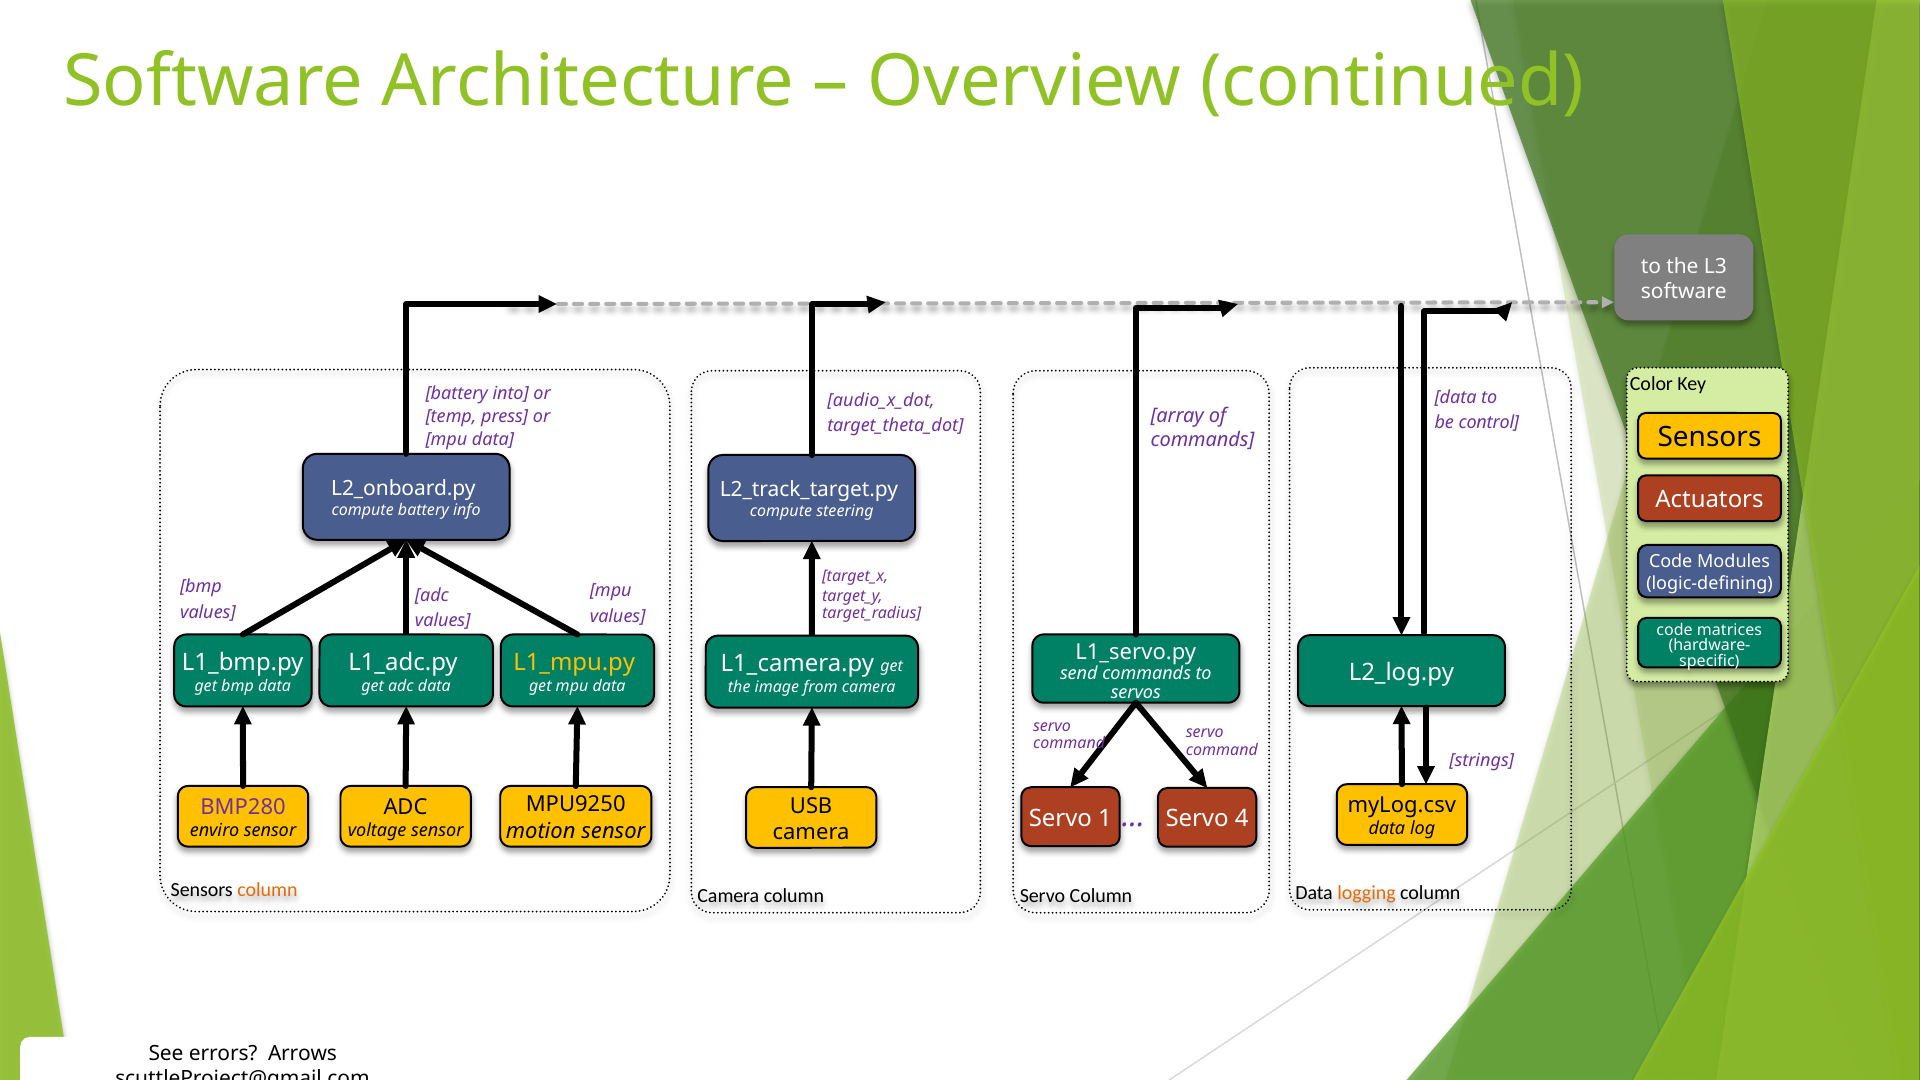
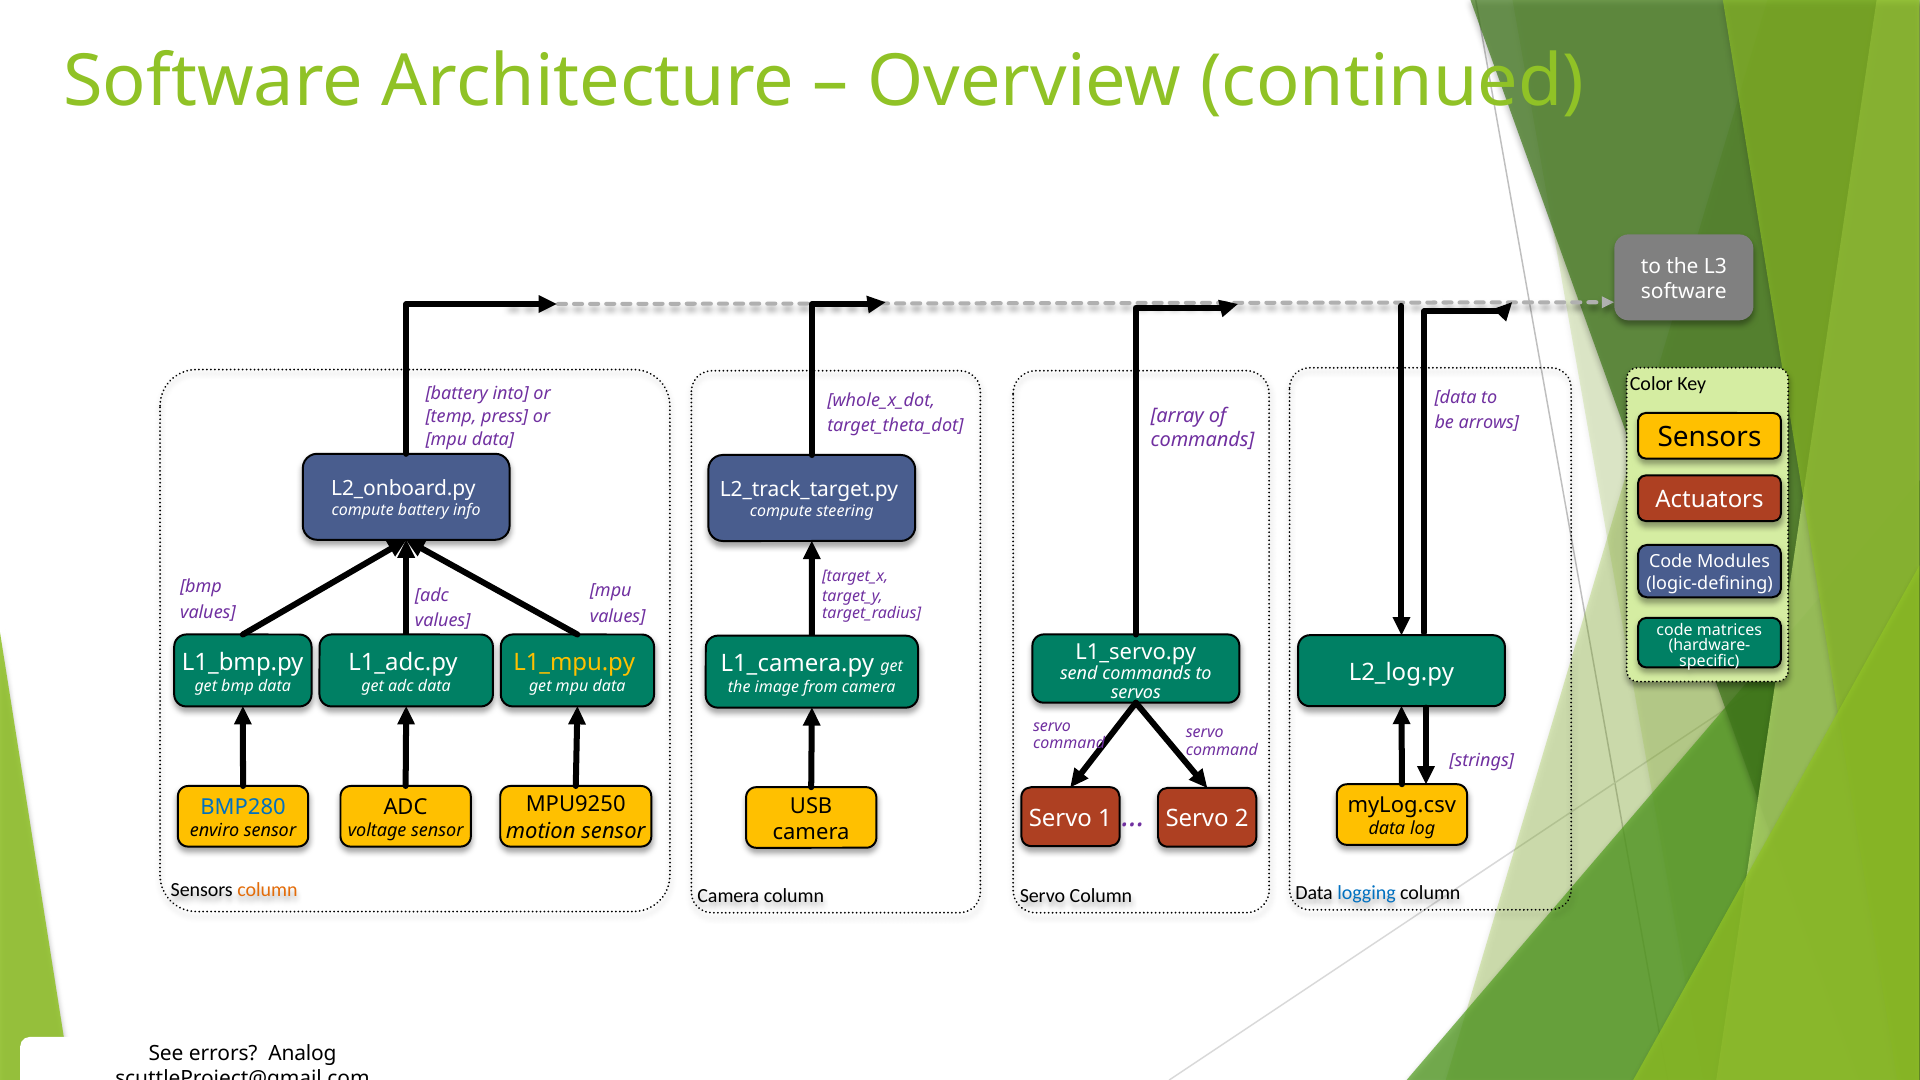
audio_x_dot: audio_x_dot -> whole_x_dot
control: control -> arrows
BMP280 colour: purple -> blue
4: 4 -> 2
logging colour: orange -> blue
Arrows: Arrows -> Analog
